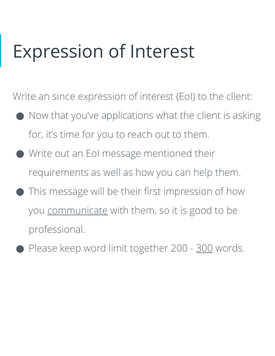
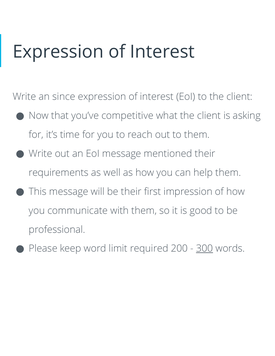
applications: applications -> competitive
communicate underline: present -> none
together: together -> required
